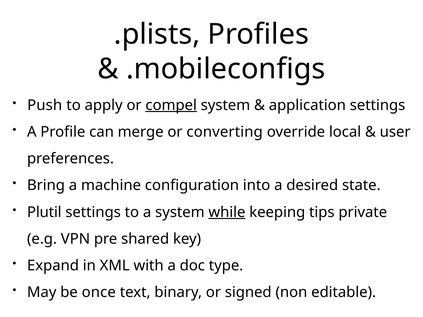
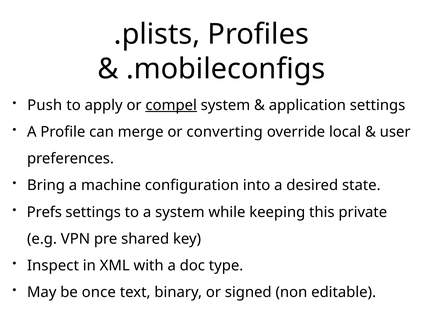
Plutil: Plutil -> Prefs
while underline: present -> none
tips: tips -> this
Expand: Expand -> Inspect
